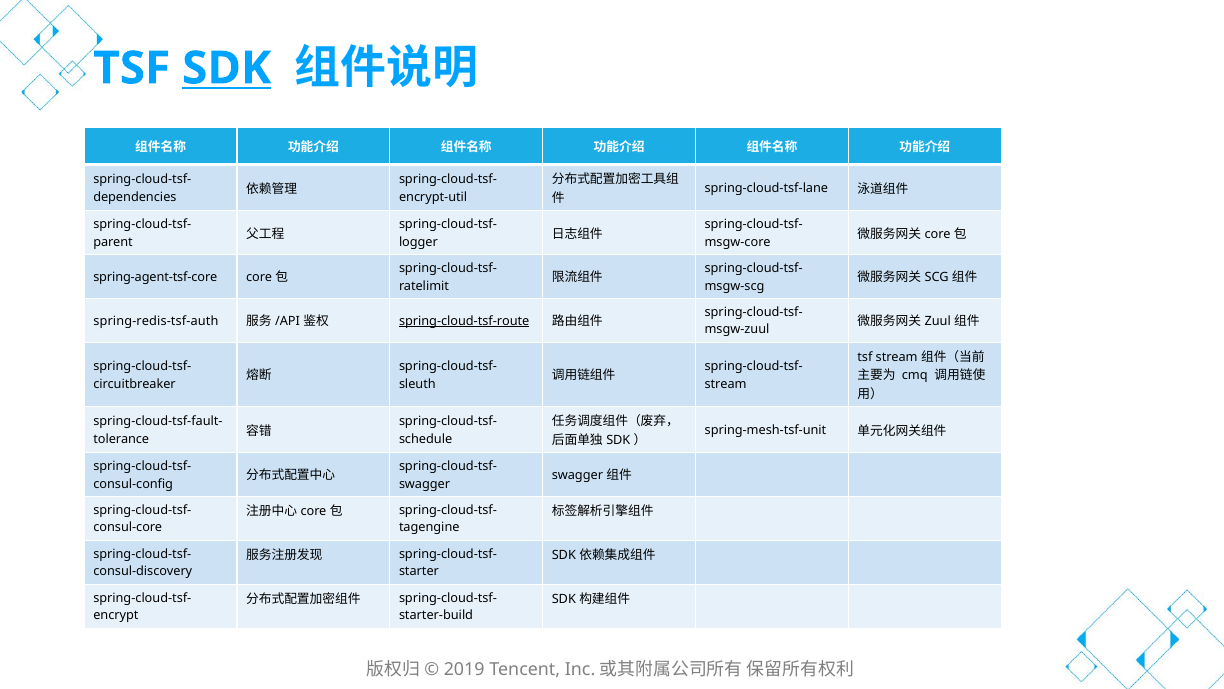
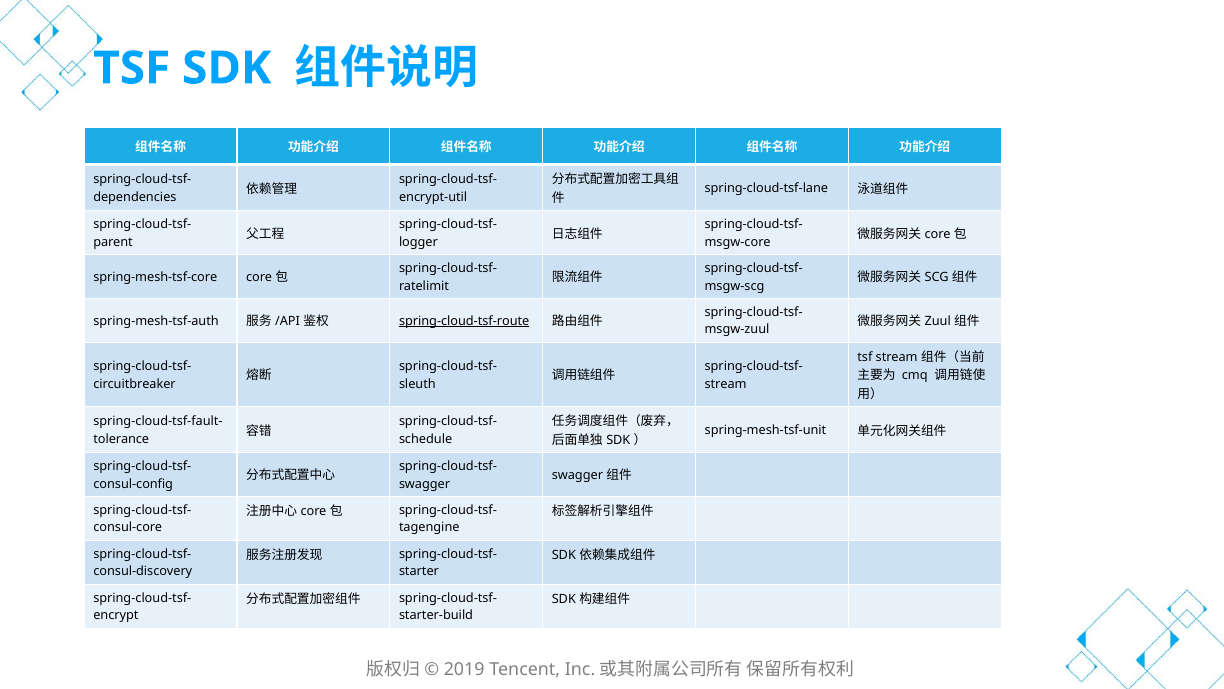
SDK at (227, 68) underline: present -> none
spring-agent-tsf-core: spring-agent-tsf-core -> spring-mesh-tsf-core
spring-redis-tsf-auth: spring-redis-tsf-auth -> spring-mesh-tsf-auth
